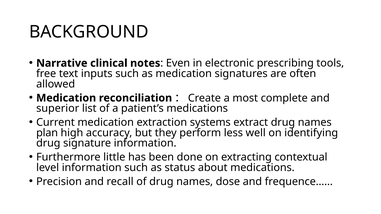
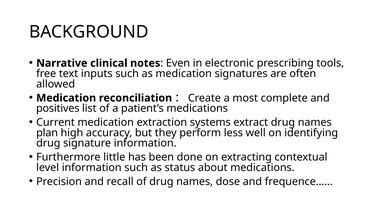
superior: superior -> positives
